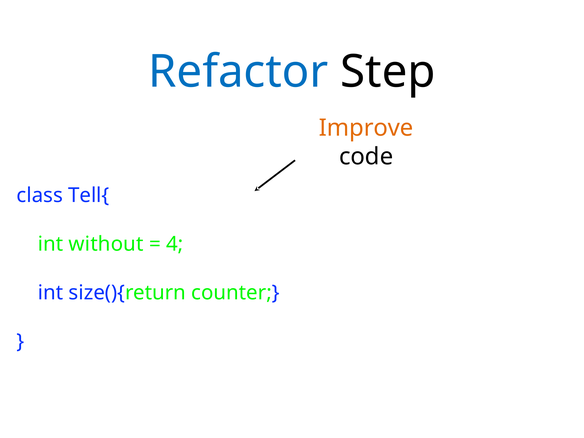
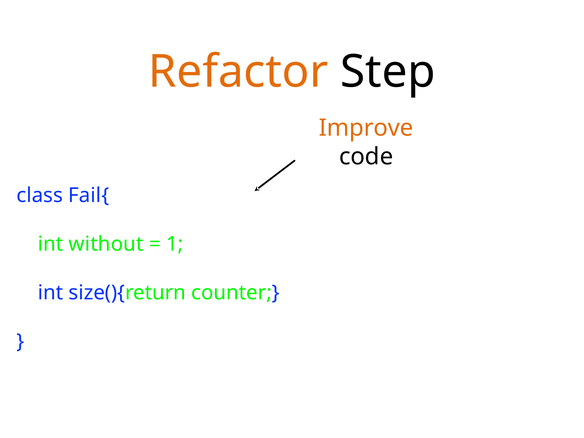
Refactor colour: blue -> orange
Tell{: Tell{ -> Fail{
4: 4 -> 1
